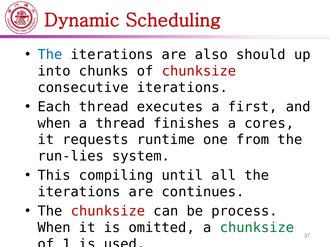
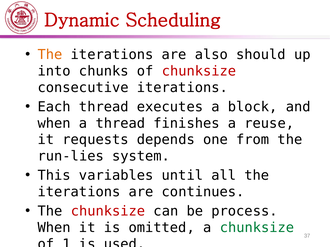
The at (50, 55) colour: blue -> orange
first: first -> block
cores: cores -> reuse
runtime: runtime -> depends
compiling: compiling -> variables
